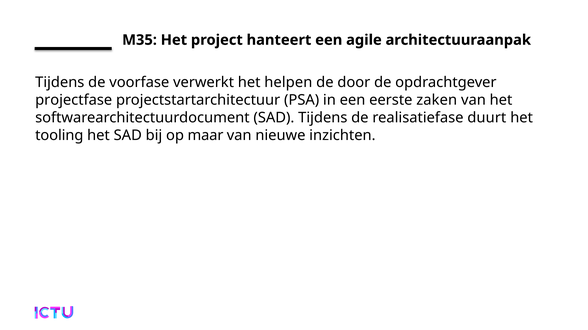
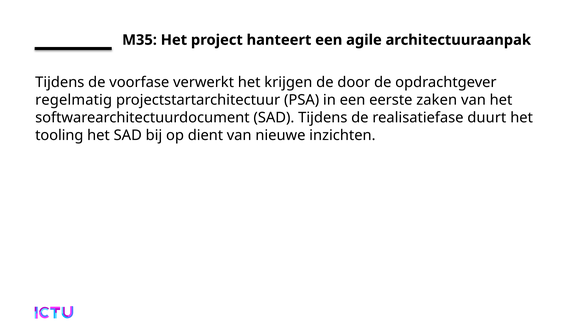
helpen: helpen -> krijgen
projectfase: projectfase -> regelmatig
maar: maar -> dient
